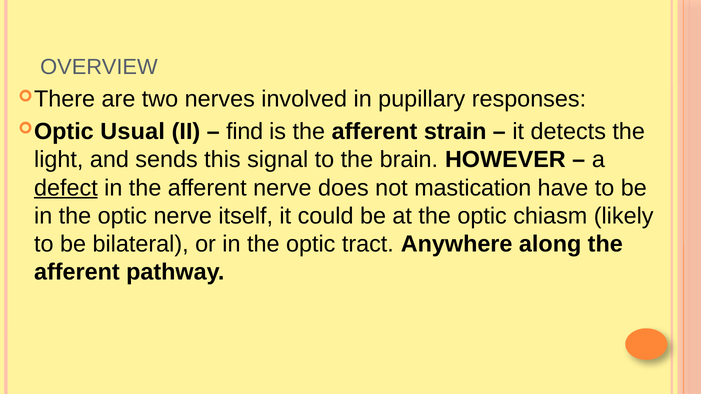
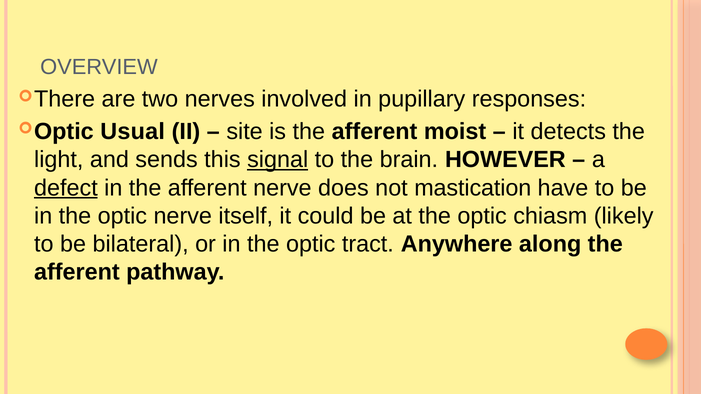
find: find -> site
strain: strain -> moist
signal underline: none -> present
